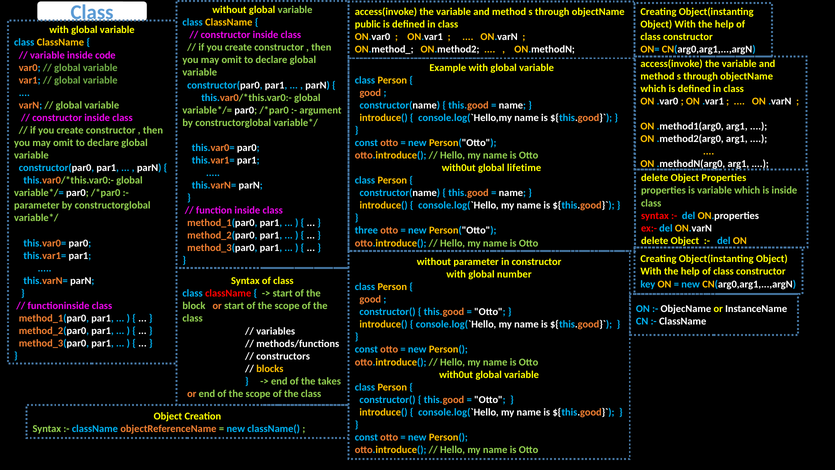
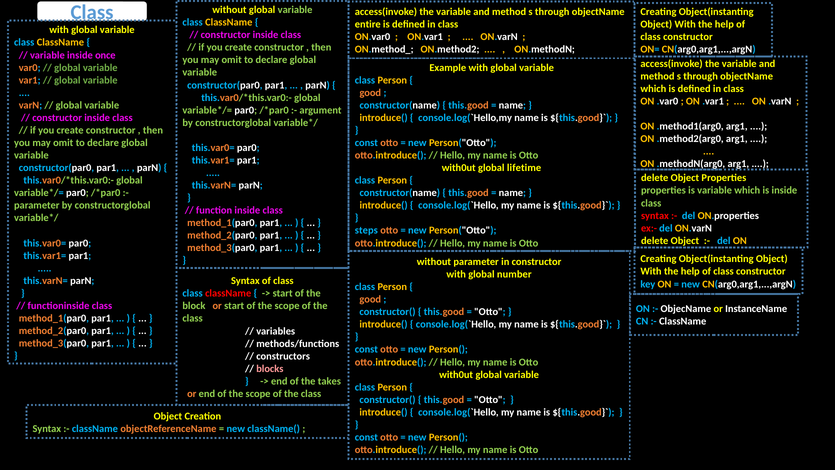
public: public -> entire
code: code -> once
three: three -> steps
blocks colour: yellow -> pink
